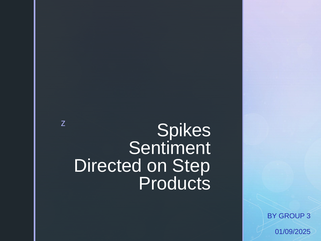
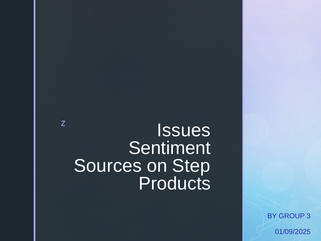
Spikes: Spikes -> Issues
Directed: Directed -> Sources
